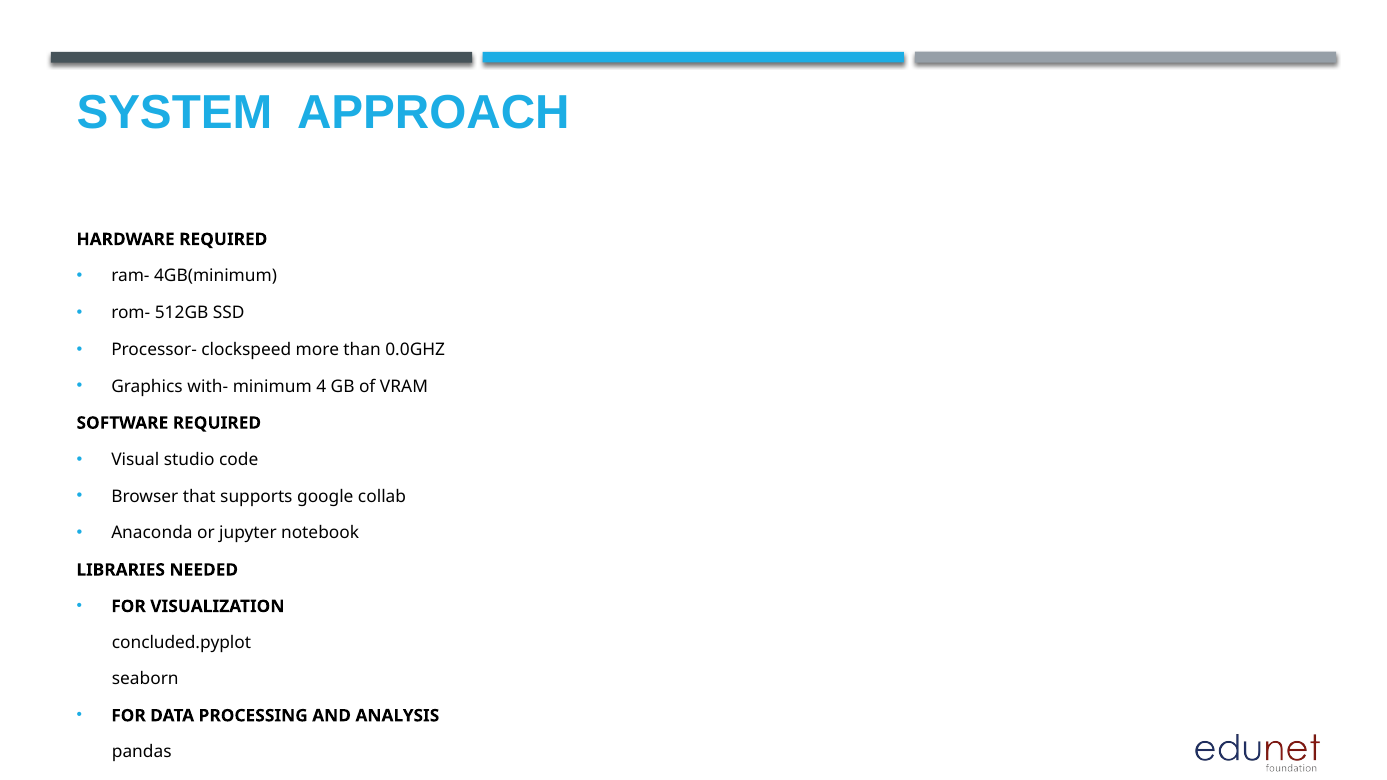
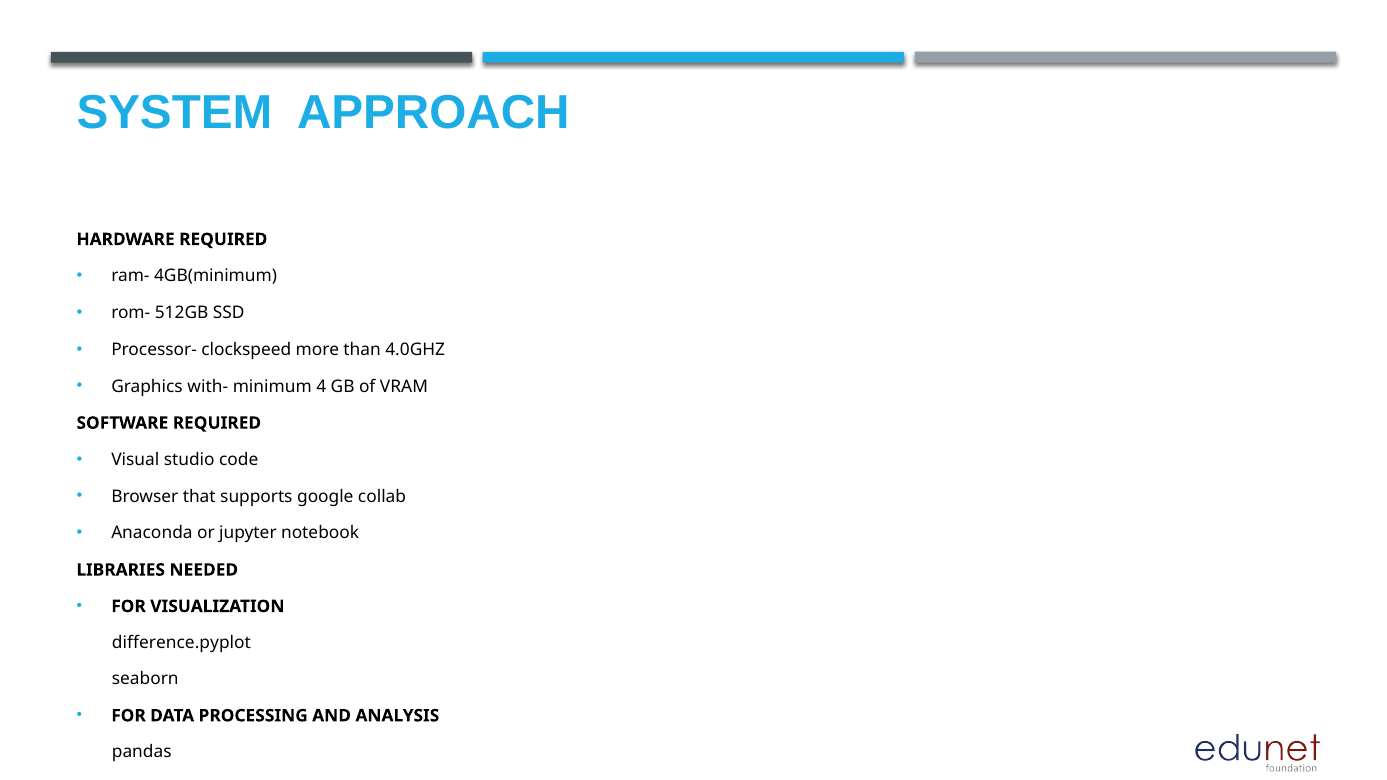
0.0GHZ: 0.0GHZ -> 4.0GHZ
concluded.pyplot: concluded.pyplot -> difference.pyplot
